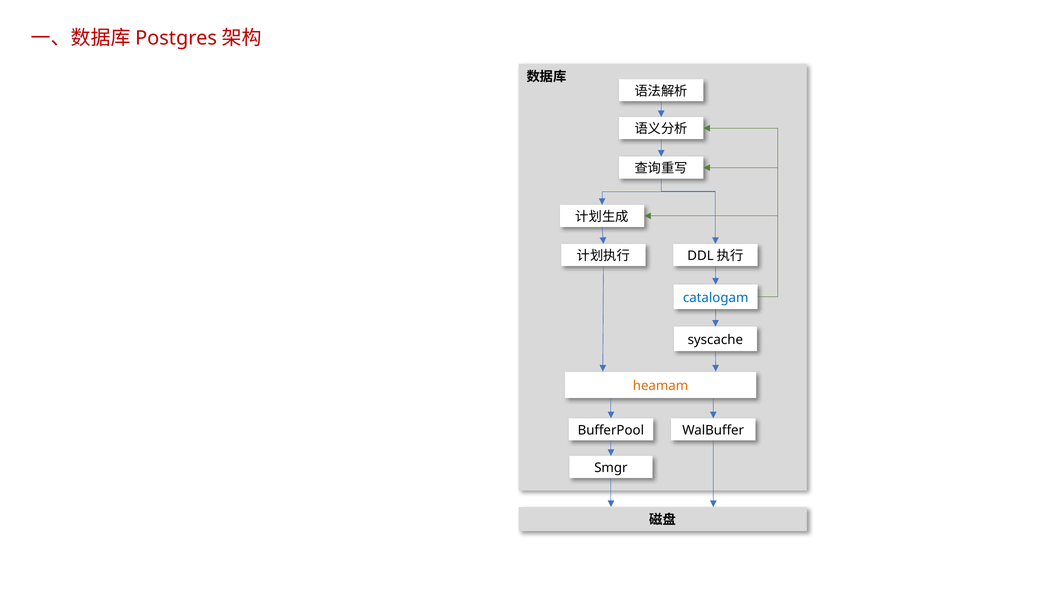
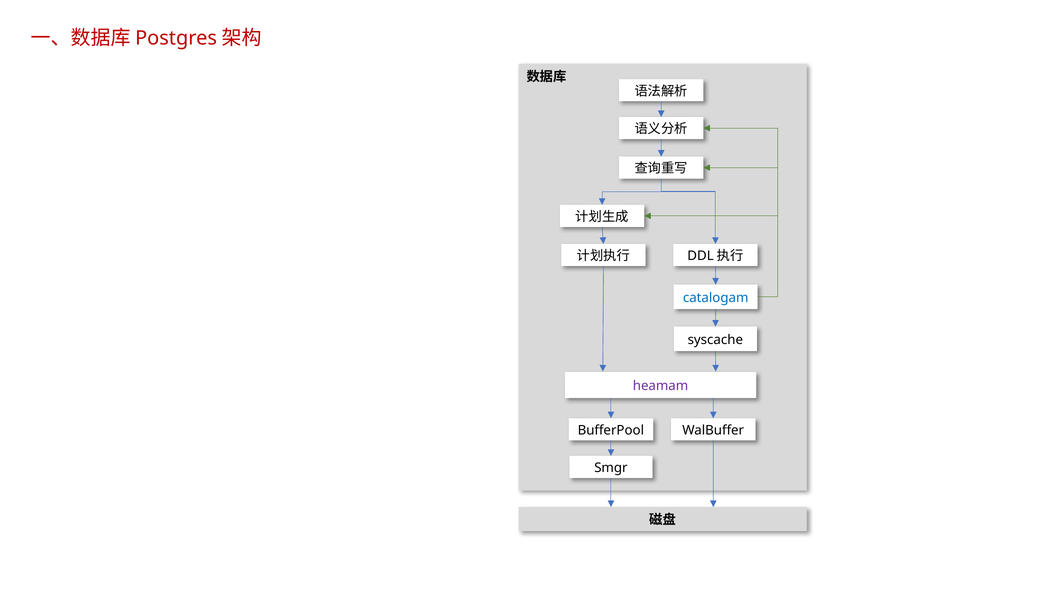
heamam colour: orange -> purple
